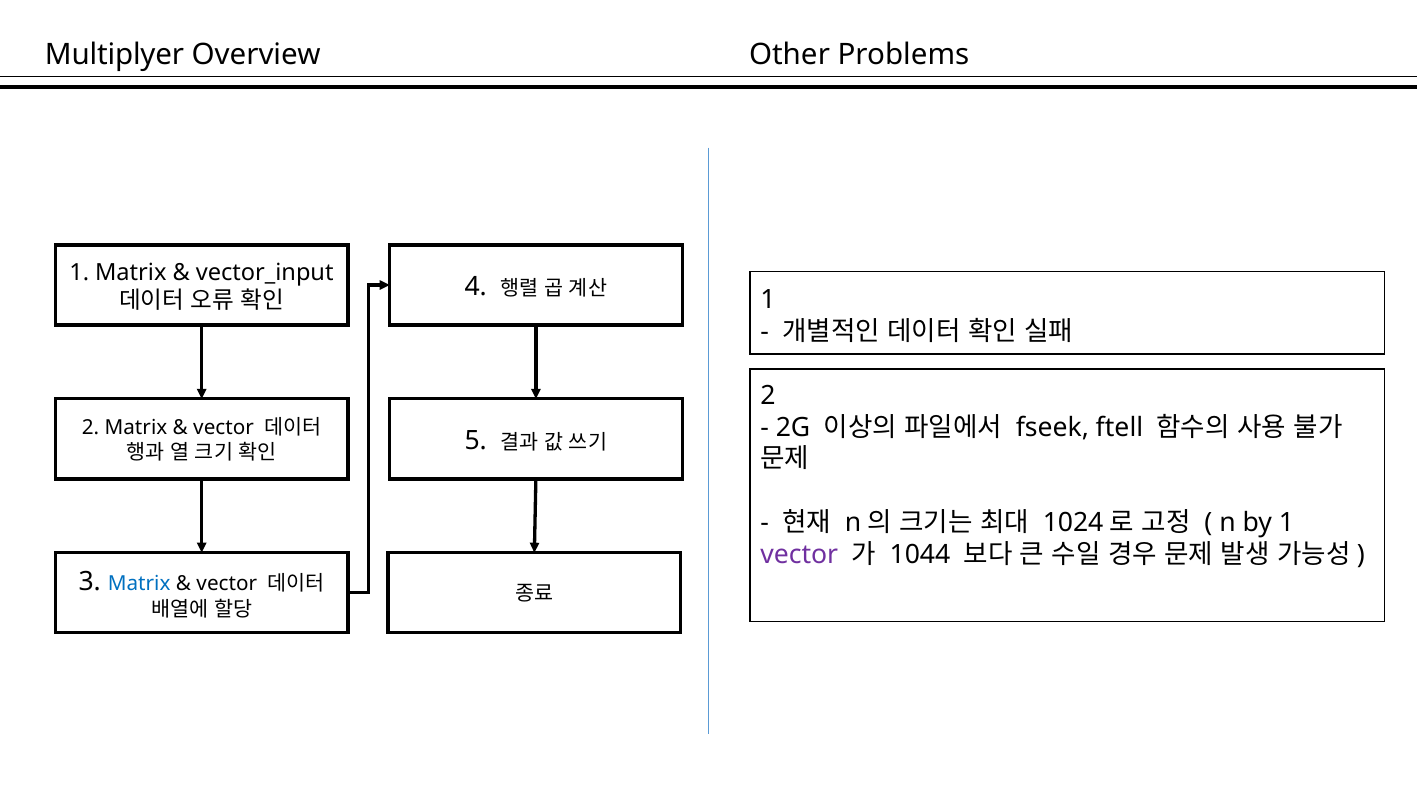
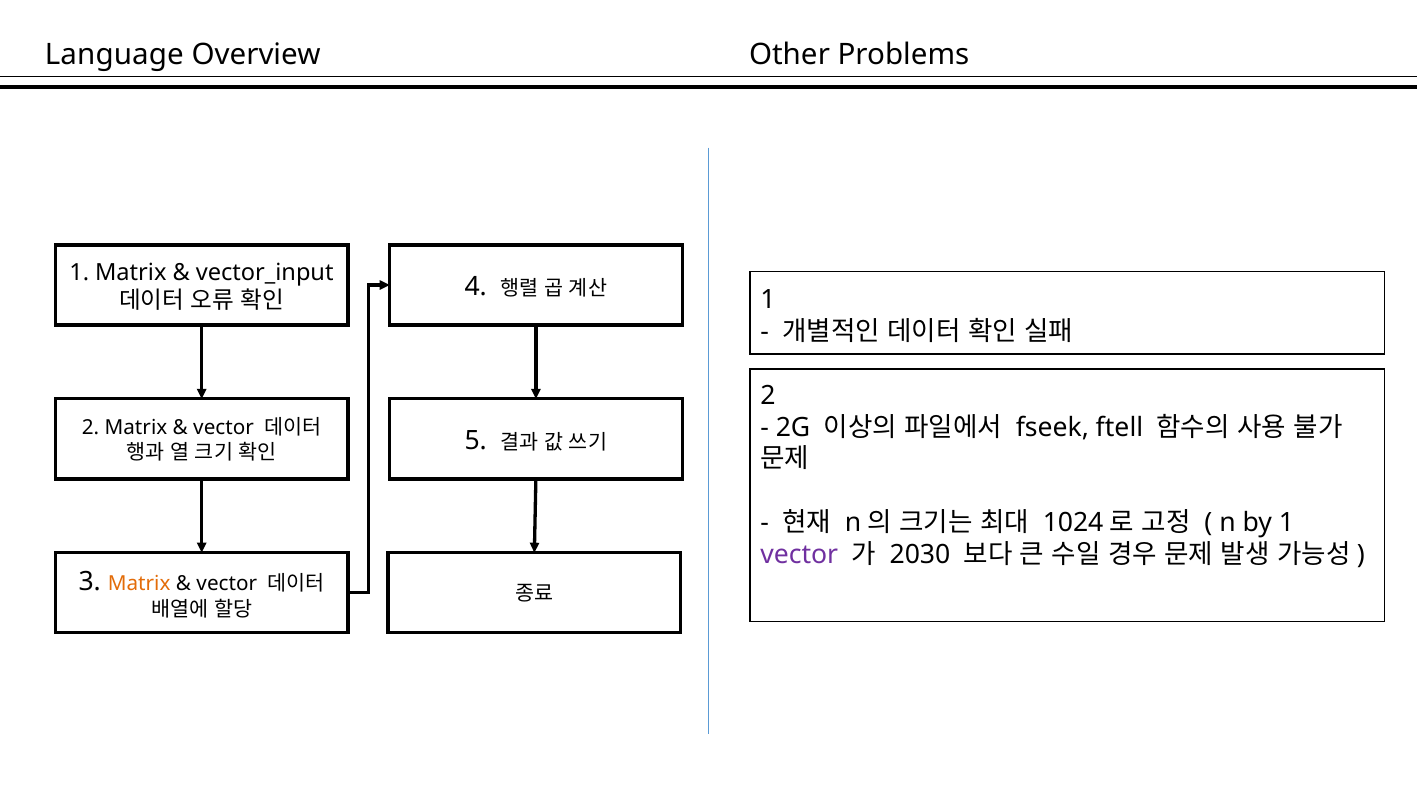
Multiplyer: Multiplyer -> Language
1044: 1044 -> 2030
Matrix at (139, 584) colour: blue -> orange
